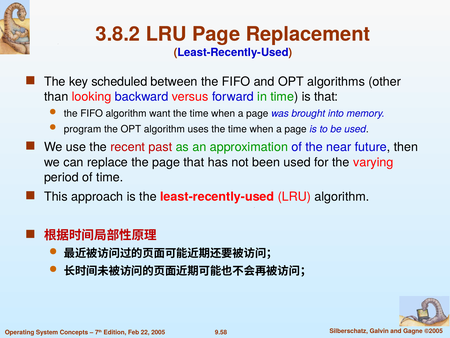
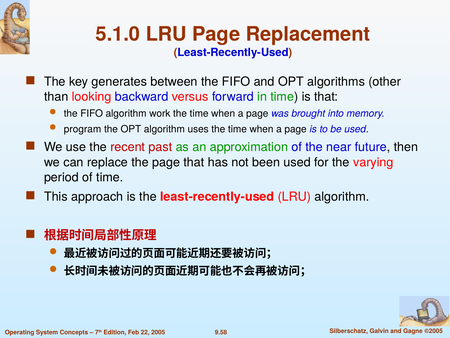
3.8.2: 3.8.2 -> 5.1.0
scheduled: scheduled -> generates
want: want -> work
